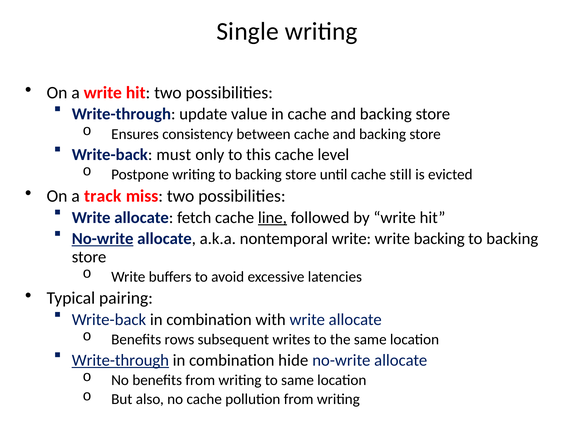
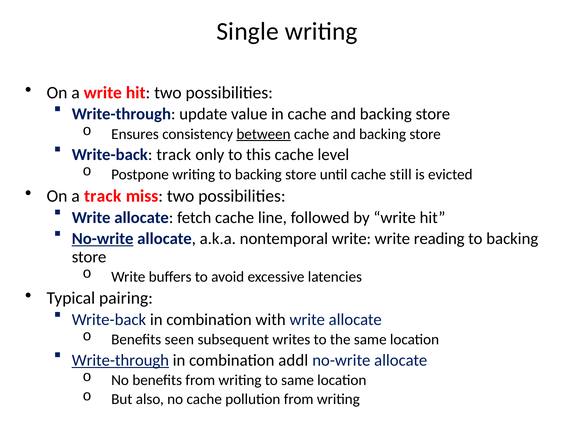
between underline: none -> present
Write-back must: must -> track
line underline: present -> none
write backing: backing -> reading
rows: rows -> seen
hide: hide -> addl
